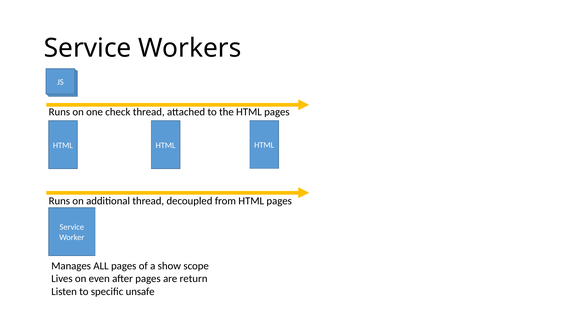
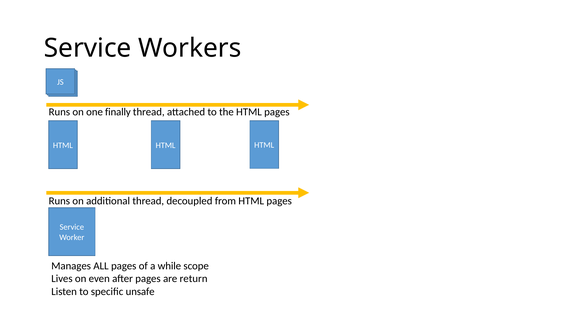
check: check -> finally
show: show -> while
